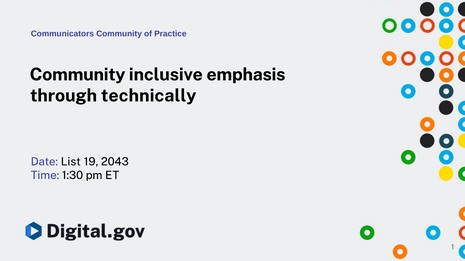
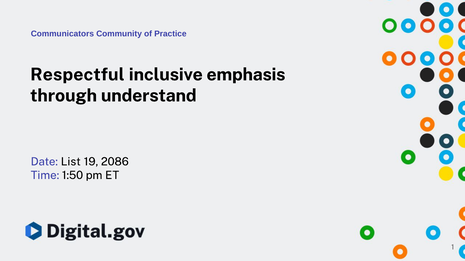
Community at (78, 75): Community -> Respectful
technically: technically -> understand
2043: 2043 -> 2086
1:30: 1:30 -> 1:50
